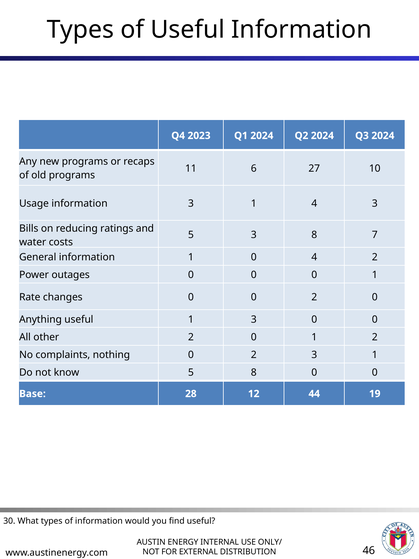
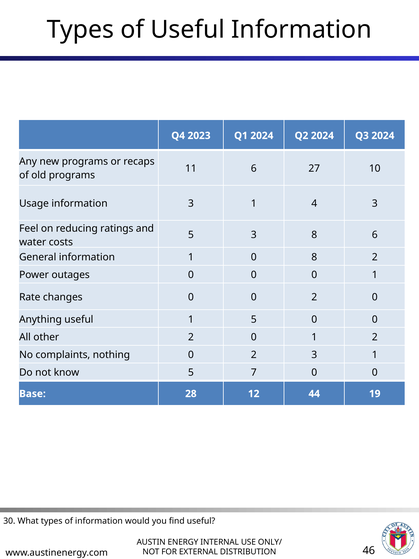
Bills: Bills -> Feel
8 7: 7 -> 6
0 4: 4 -> 8
1 3: 3 -> 5
5 8: 8 -> 7
